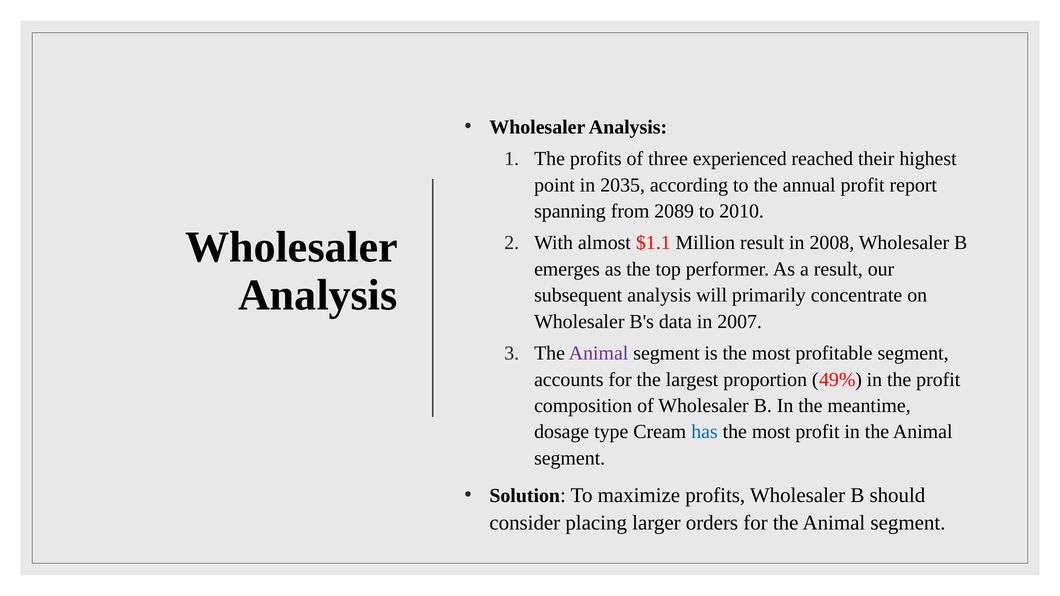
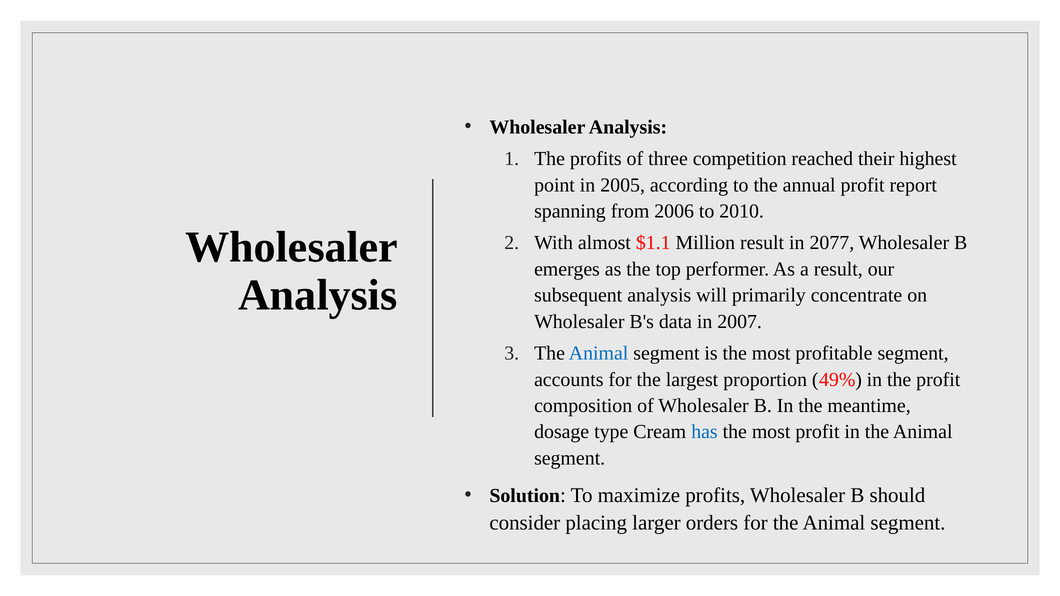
experienced: experienced -> competition
2035: 2035 -> 2005
2089: 2089 -> 2006
2008: 2008 -> 2077
Animal at (599, 353) colour: purple -> blue
